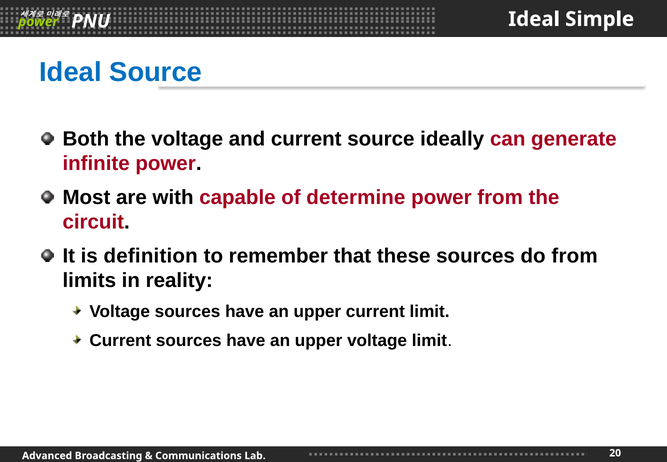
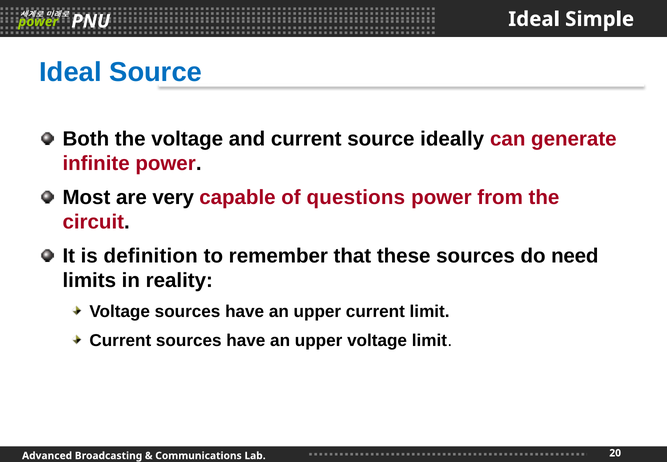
with: with -> very
determine: determine -> questions
do from: from -> need
